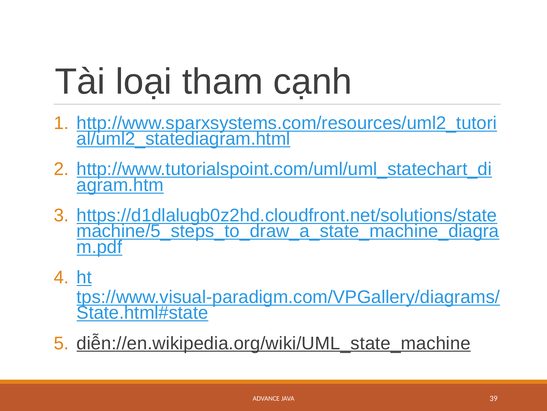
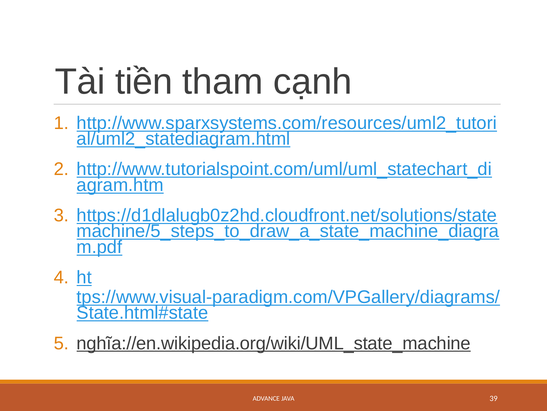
loại: loại -> tiền
diễn://en.wikipedia.org/wiki/UML_state_machine: diễn://en.wikipedia.org/wiki/UML_state_machine -> nghĩa://en.wikipedia.org/wiki/UML_state_machine
